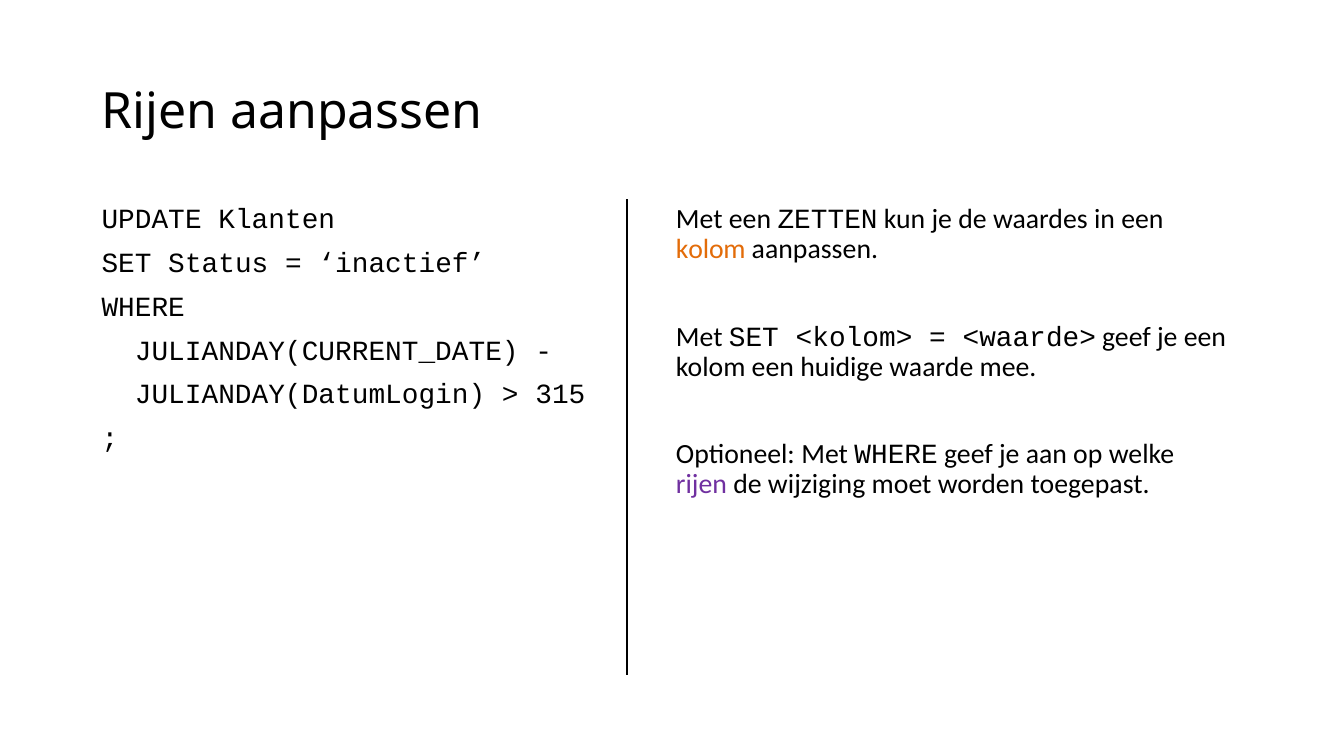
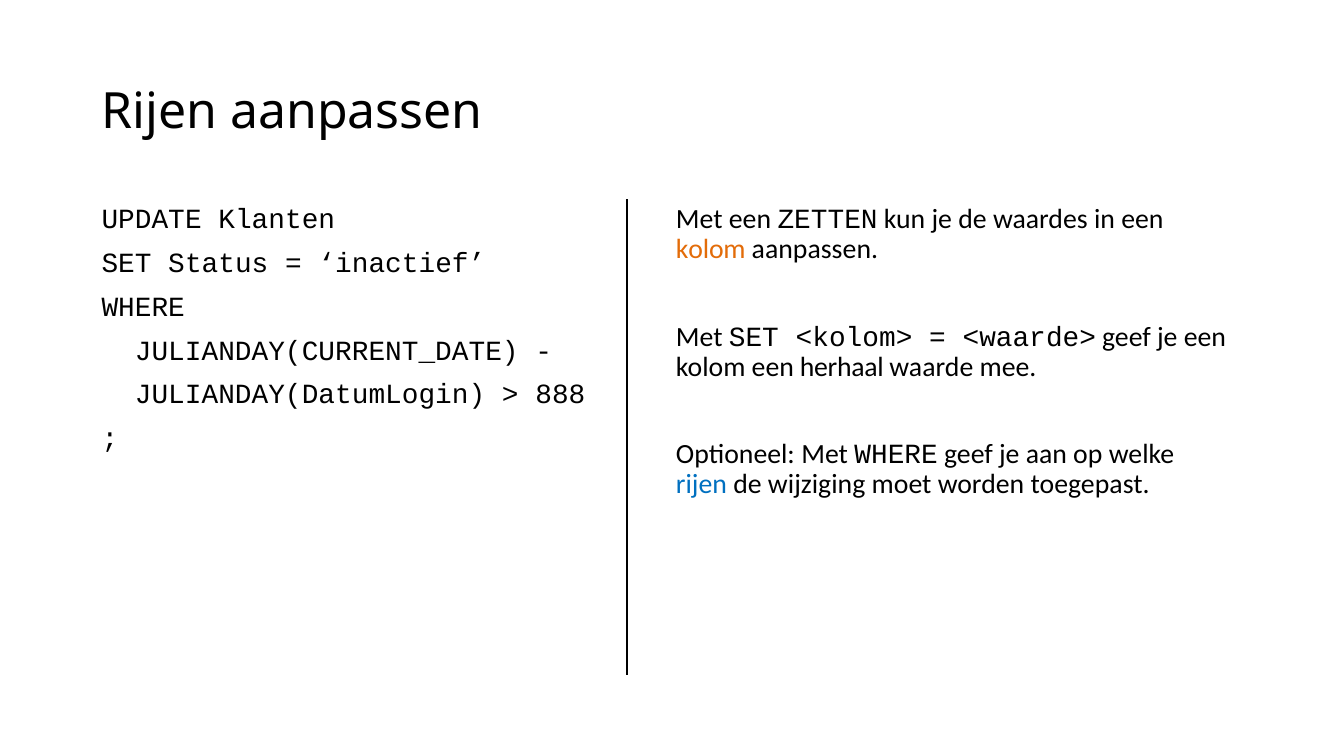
huidige: huidige -> herhaal
315: 315 -> 888
rijen at (701, 485) colour: purple -> blue
